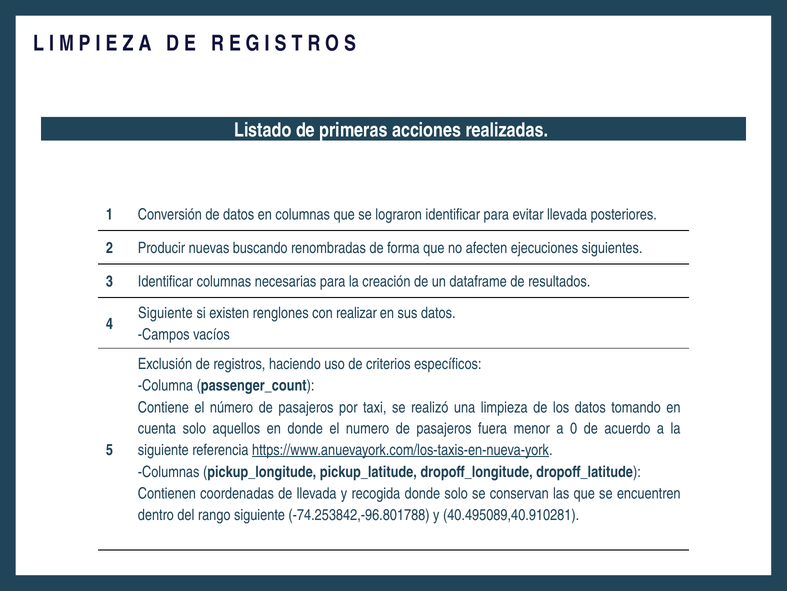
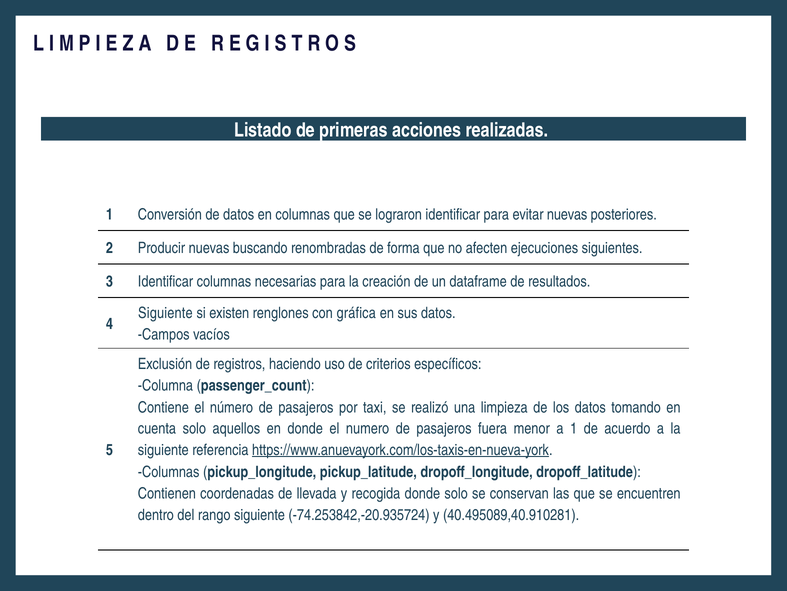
evitar llevada: llevada -> nuevas
realizar: realizar -> gráfica
a 0: 0 -> 1
-74.253842,-96.801788: -74.253842,-96.801788 -> -74.253842,-20.935724
